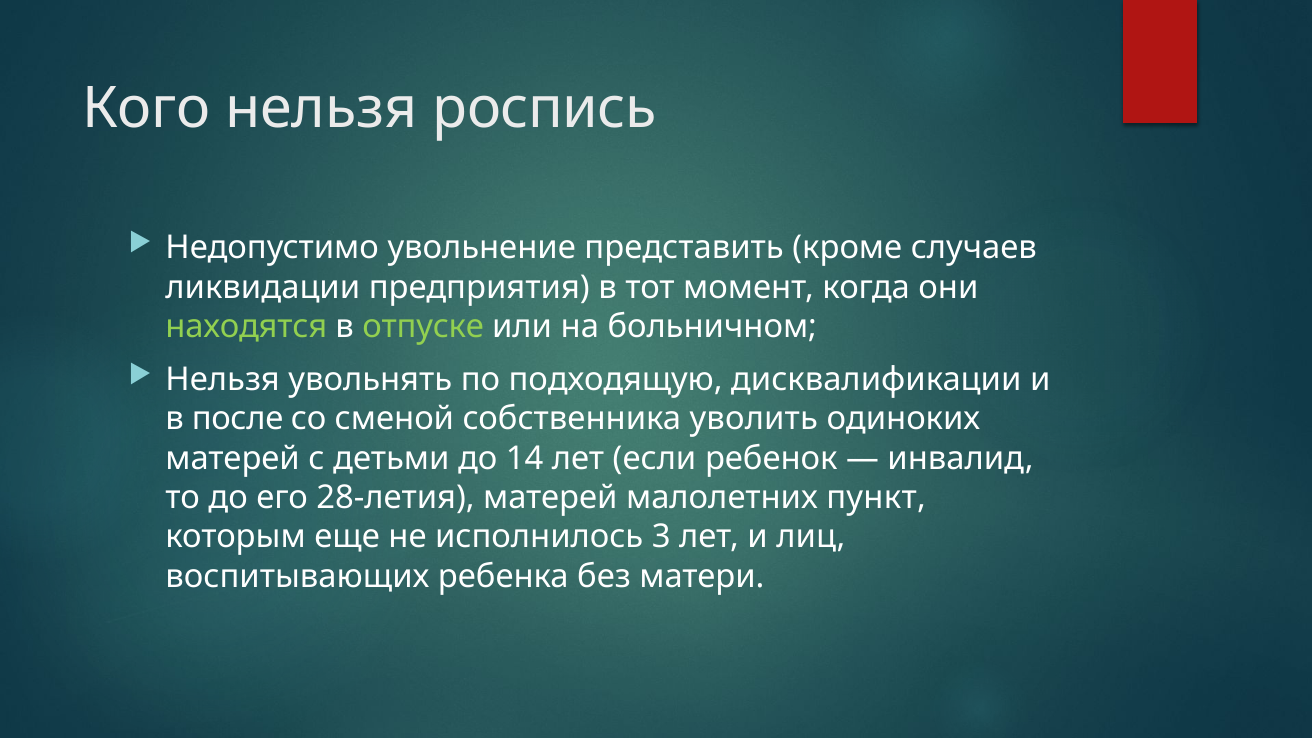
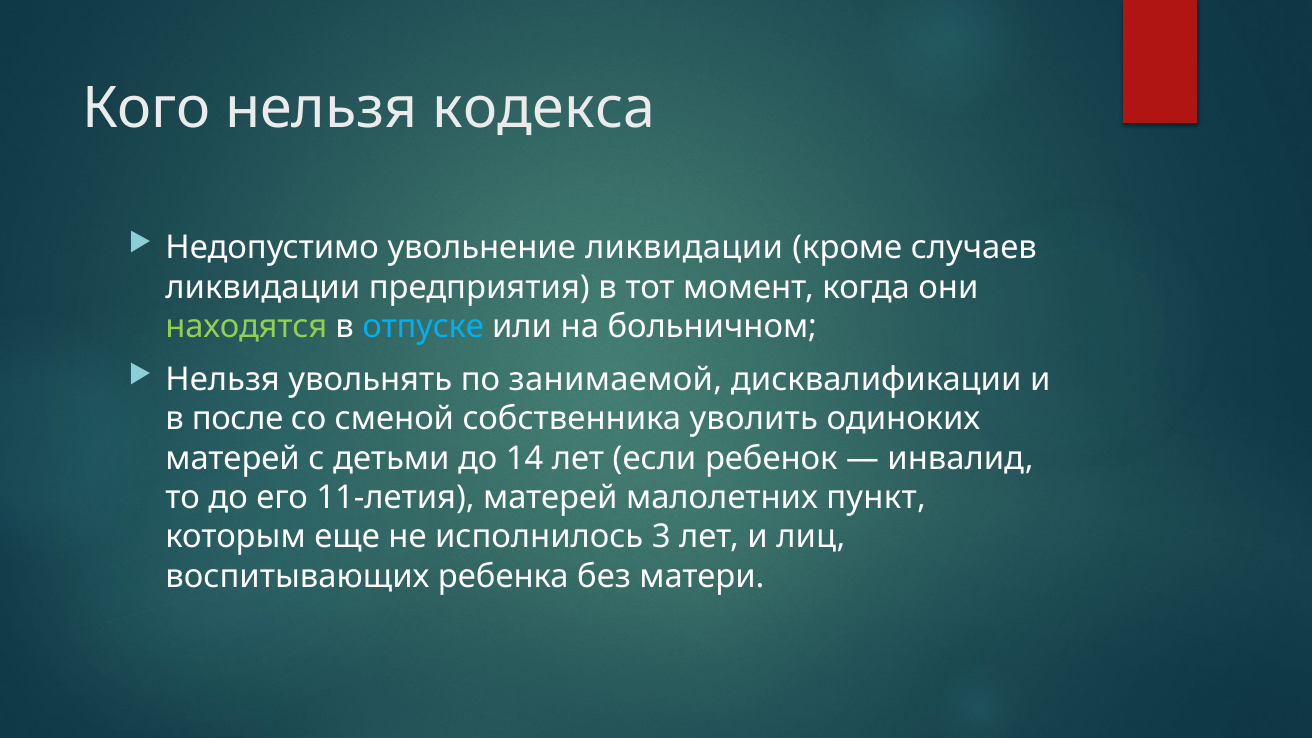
роспись: роспись -> кодекса
увольнение представить: представить -> ликвидации
отпуске colour: light green -> light blue
подходящую: подходящую -> занимаемой
28-летия: 28-летия -> 11-летия
